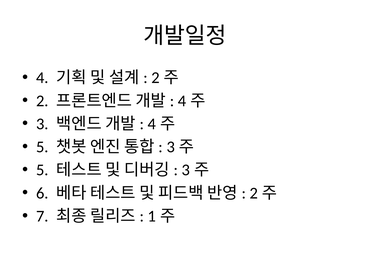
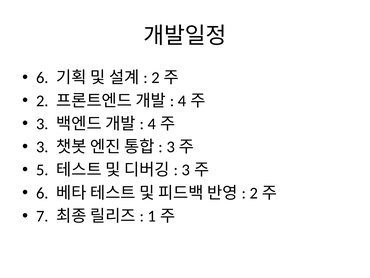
4 at (42, 78): 4 -> 6
5 at (42, 147): 5 -> 3
